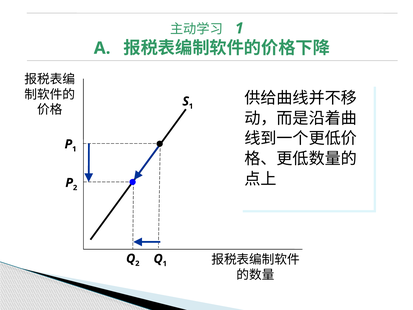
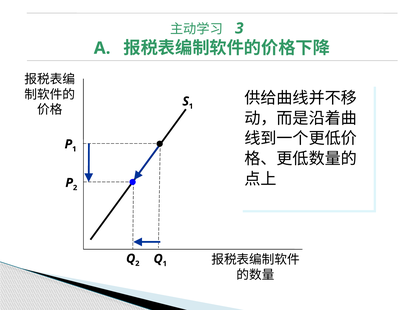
1 at (239, 28): 1 -> 3
